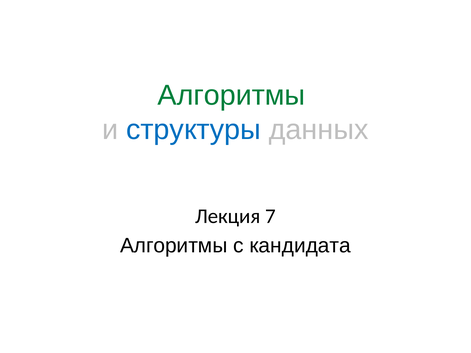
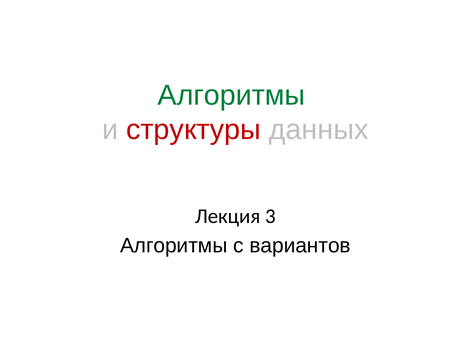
структуры colour: blue -> red
7: 7 -> 3
кандидата: кандидата -> вариантов
